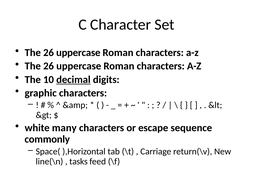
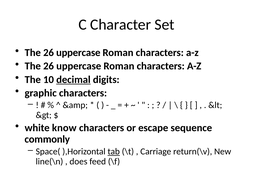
many: many -> know
tab underline: none -> present
tasks: tasks -> does
